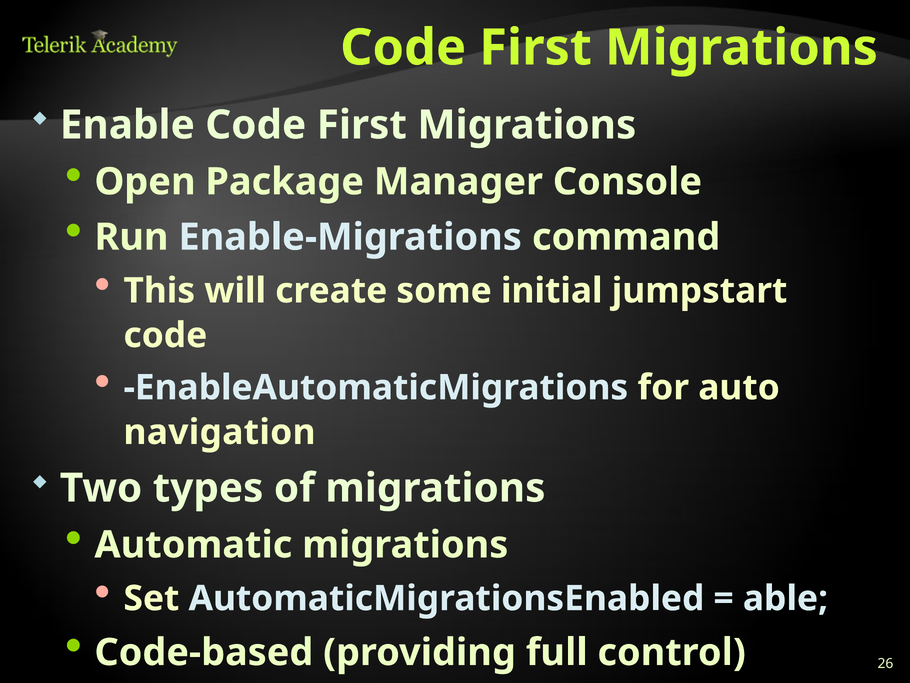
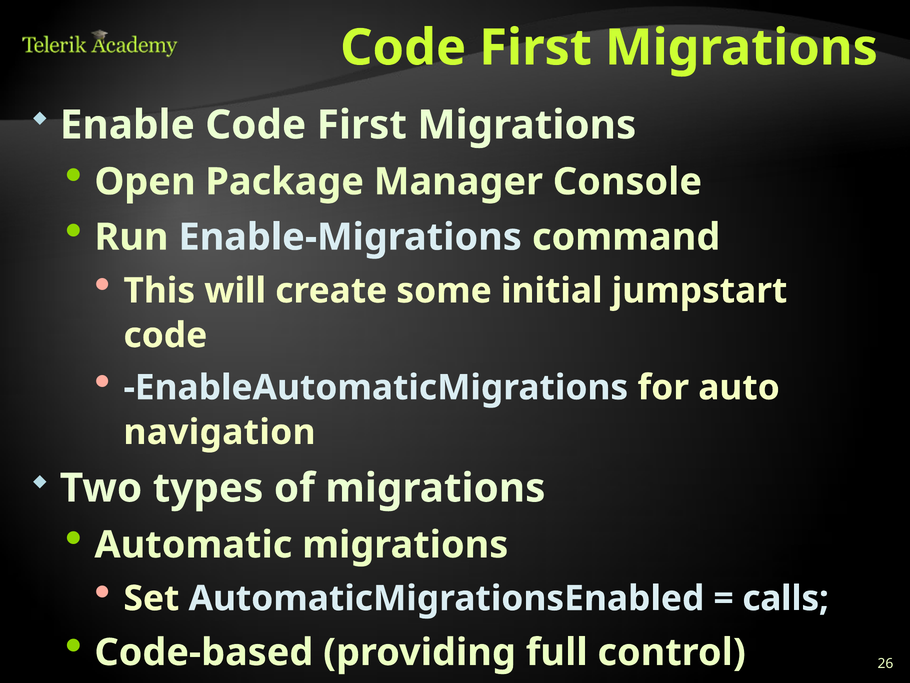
able: able -> calls
